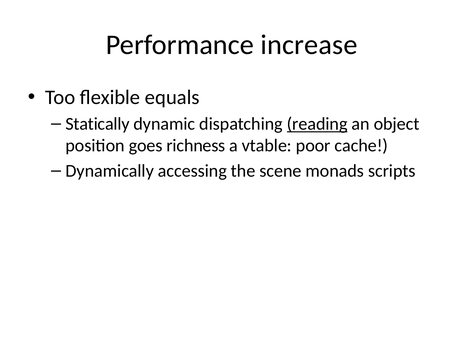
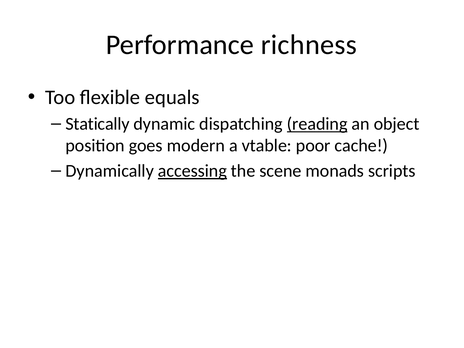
increase: increase -> richness
richness: richness -> modern
accessing underline: none -> present
